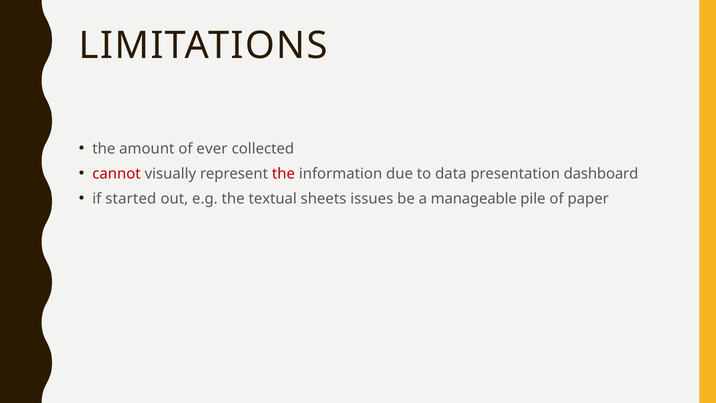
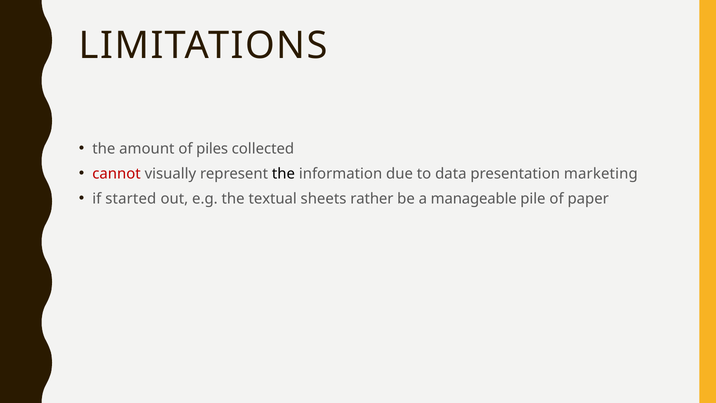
ever: ever -> piles
the at (283, 174) colour: red -> black
dashboard: dashboard -> marketing
issues: issues -> rather
